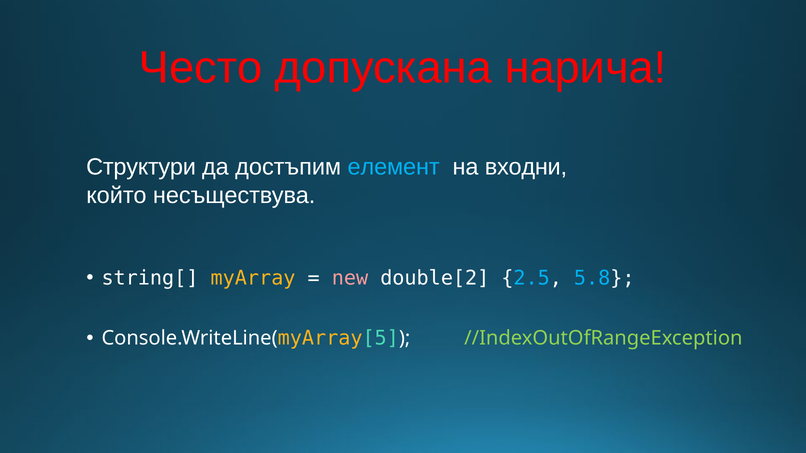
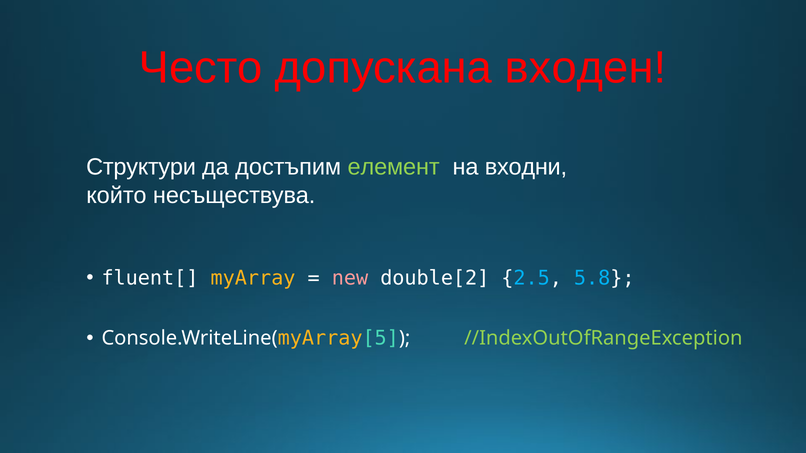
нарича: нарича -> входен
елемент colour: light blue -> light green
string[: string[ -> fluent[
